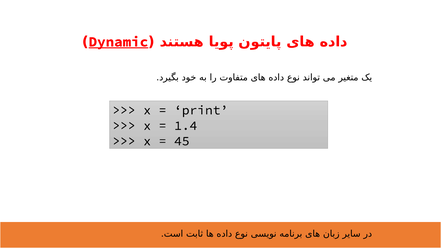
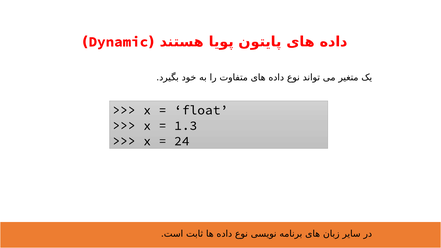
Dynamic underline: present -> none
print: print -> float
1.4: 1.4 -> 1.3
45: 45 -> 24
